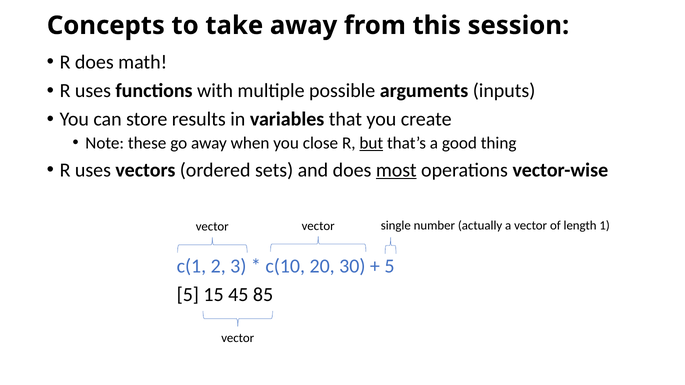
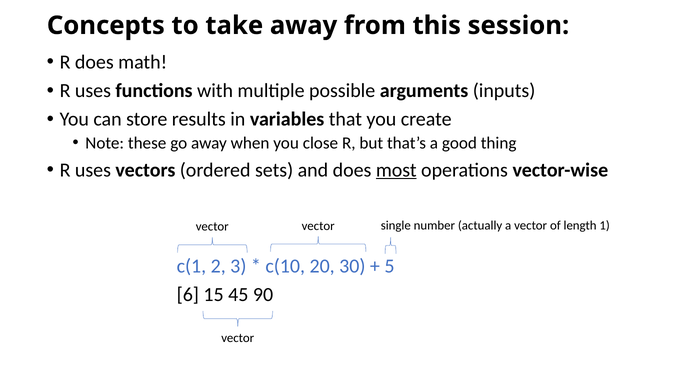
but underline: present -> none
5 at (188, 295): 5 -> 6
85: 85 -> 90
